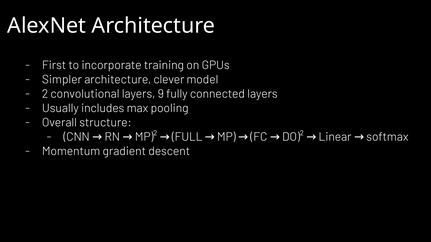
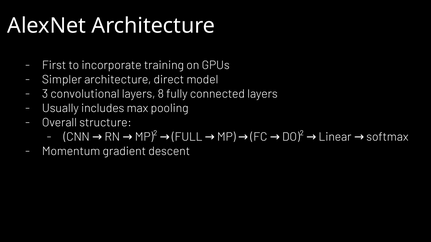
clever: clever -> direct
2: 2 -> 3
9: 9 -> 8
